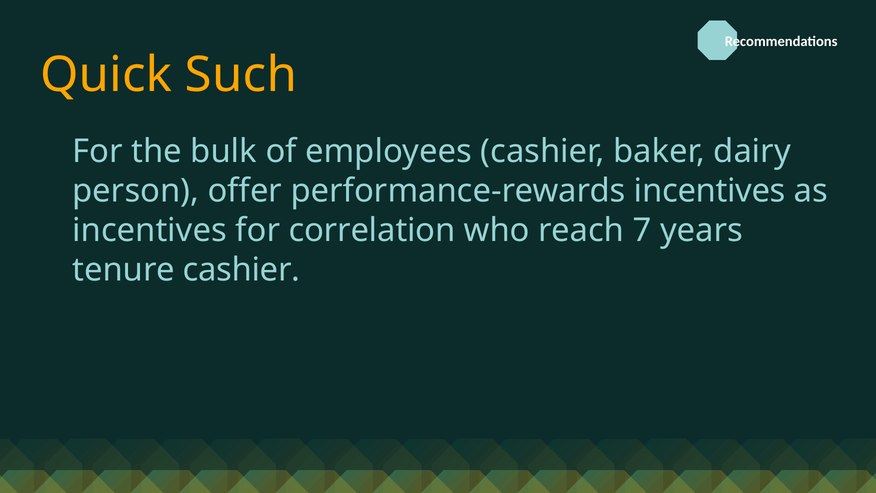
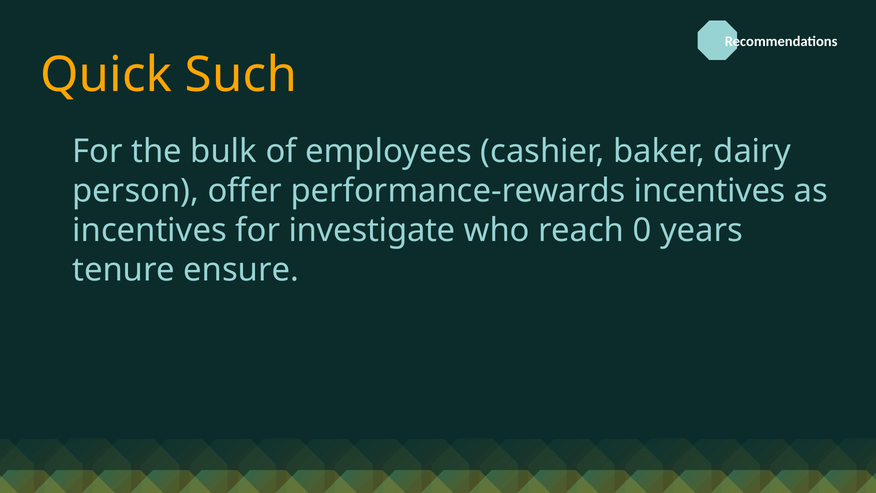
correlation: correlation -> investigate
7: 7 -> 0
tenure cashier: cashier -> ensure
